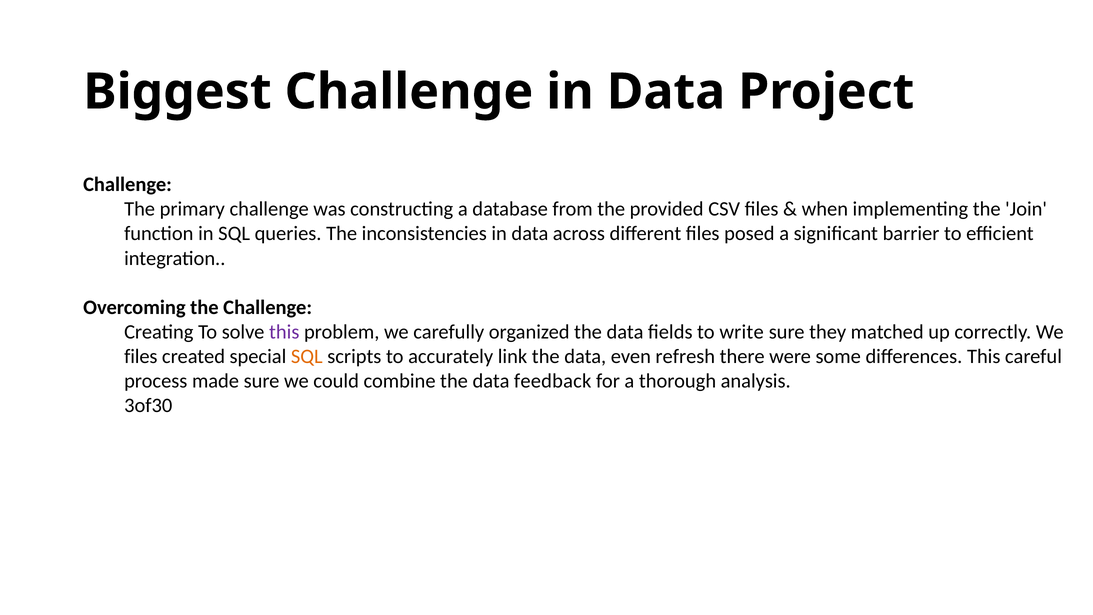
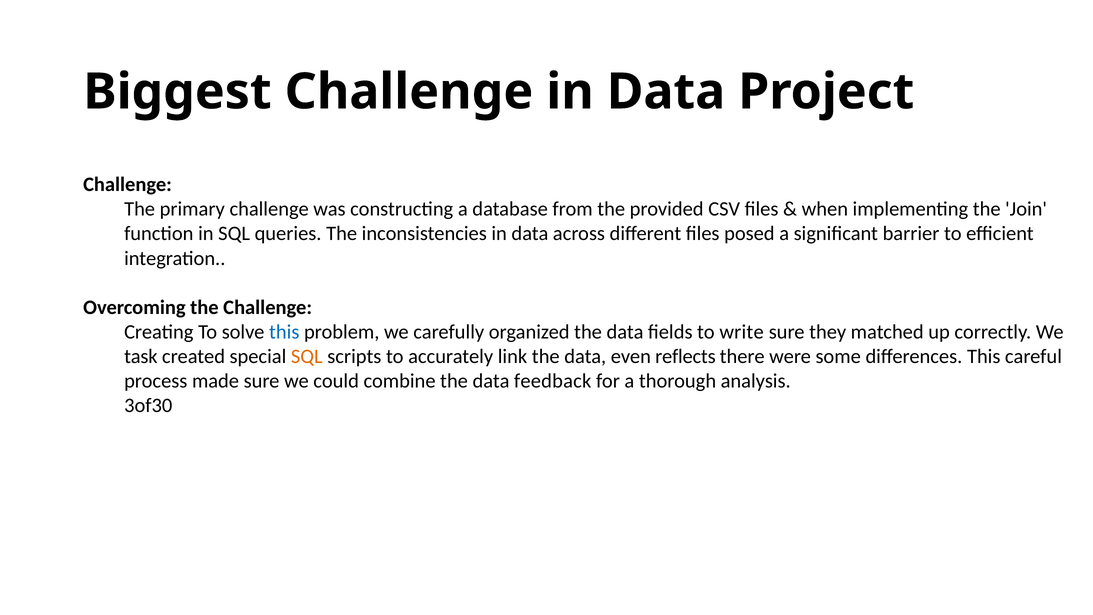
this at (284, 332) colour: purple -> blue
files at (141, 356): files -> task
refresh: refresh -> reflects
